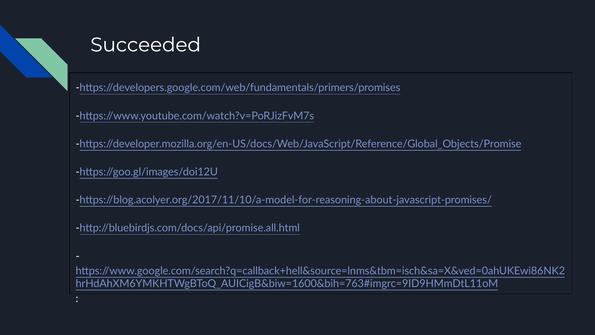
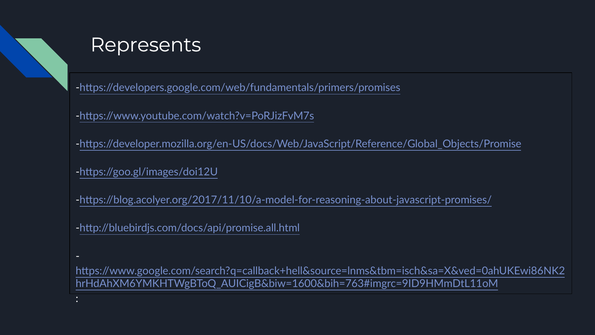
Succeeded: Succeeded -> Represents
